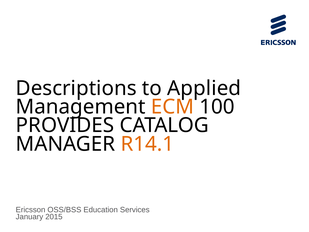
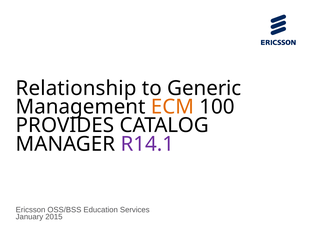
Descriptions: Descriptions -> Relationship
Applied: Applied -> Generic
R14.1 colour: orange -> purple
